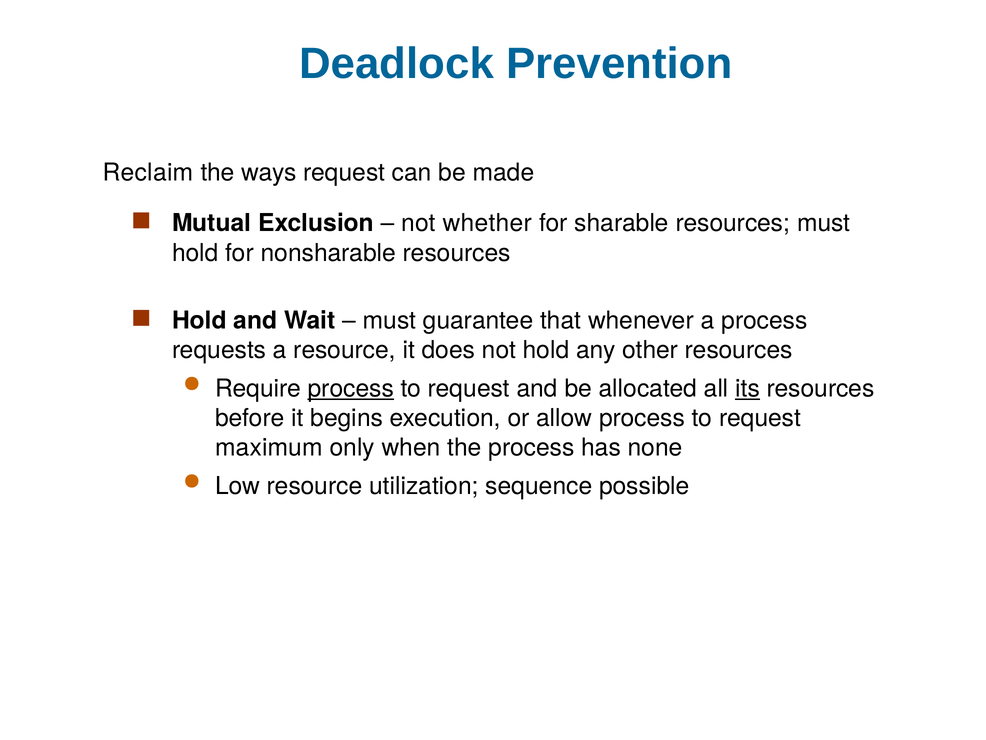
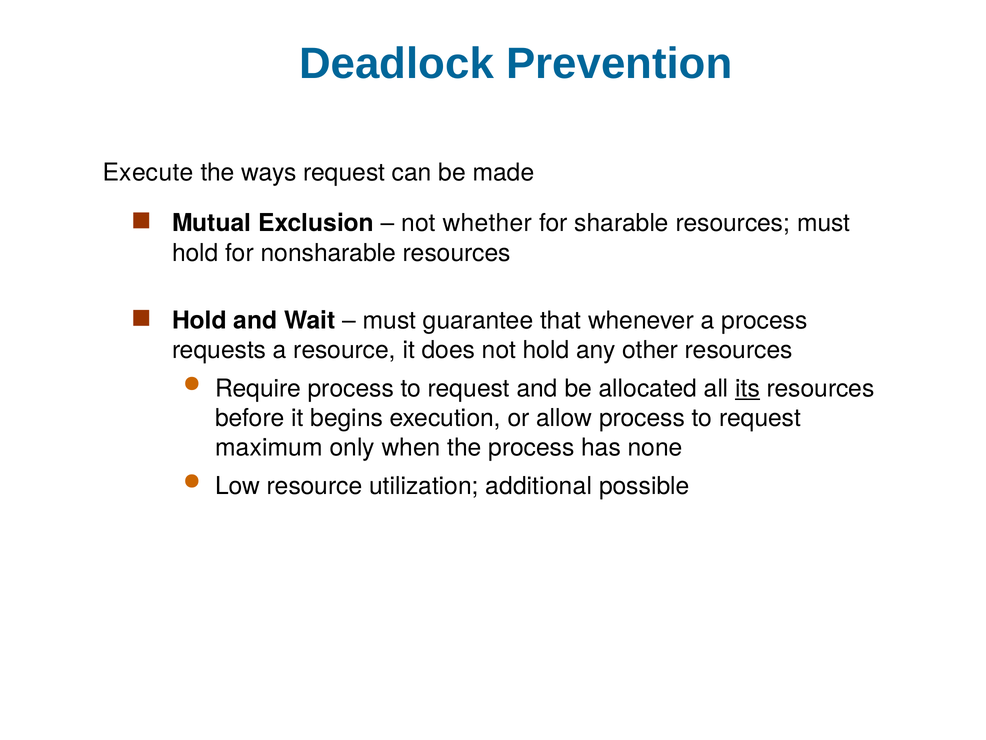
Reclaim: Reclaim -> Execute
process at (351, 388) underline: present -> none
sequence: sequence -> additional
